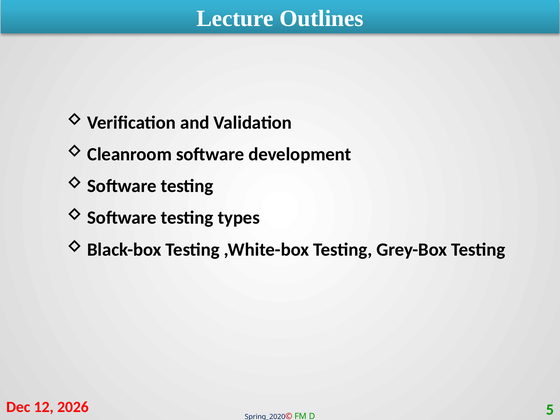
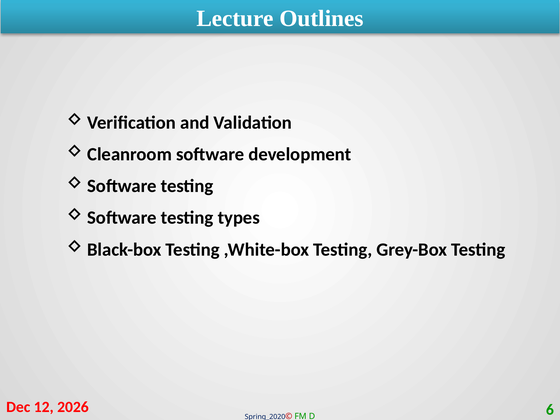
5: 5 -> 6
